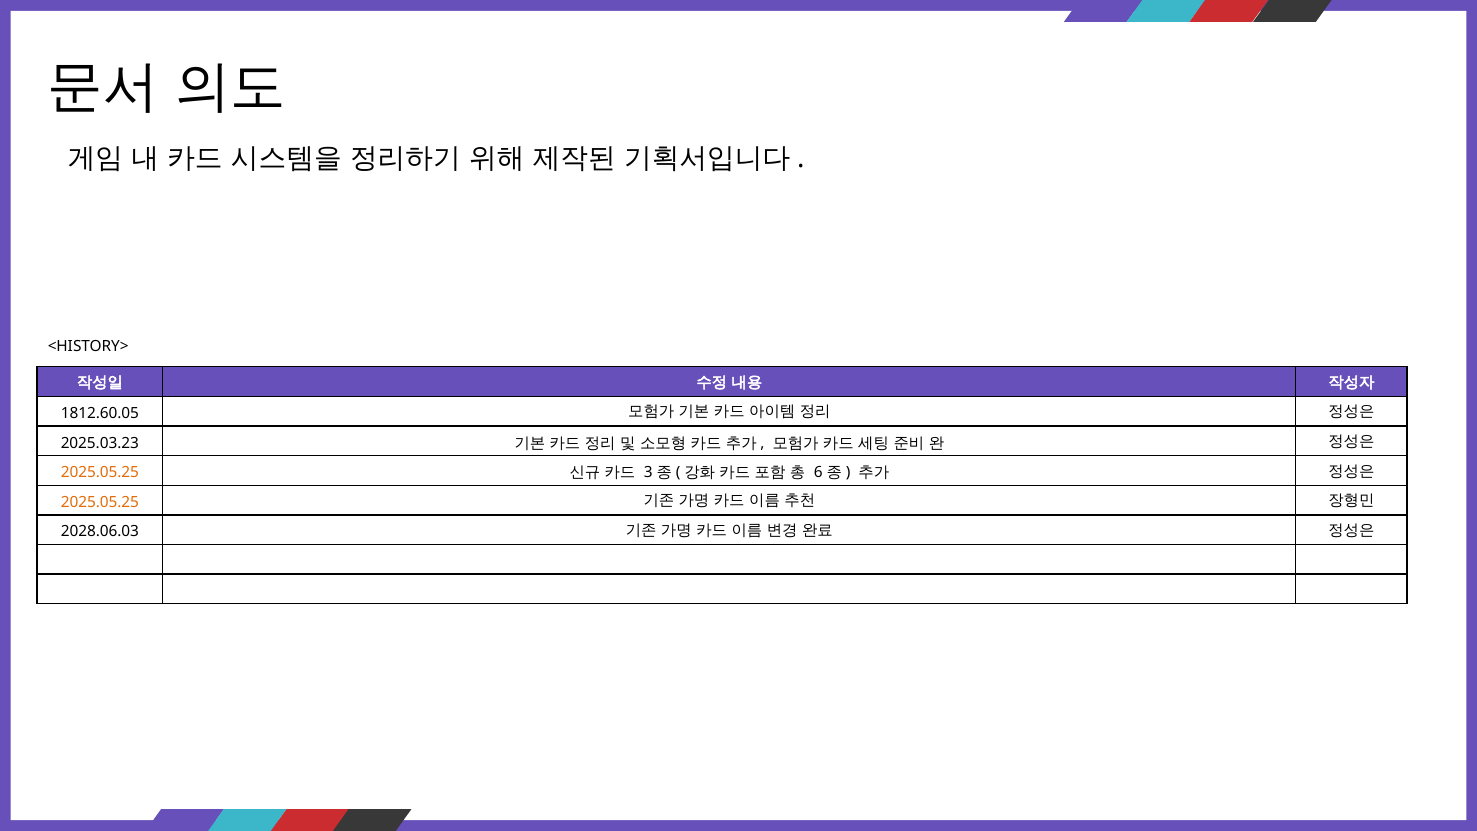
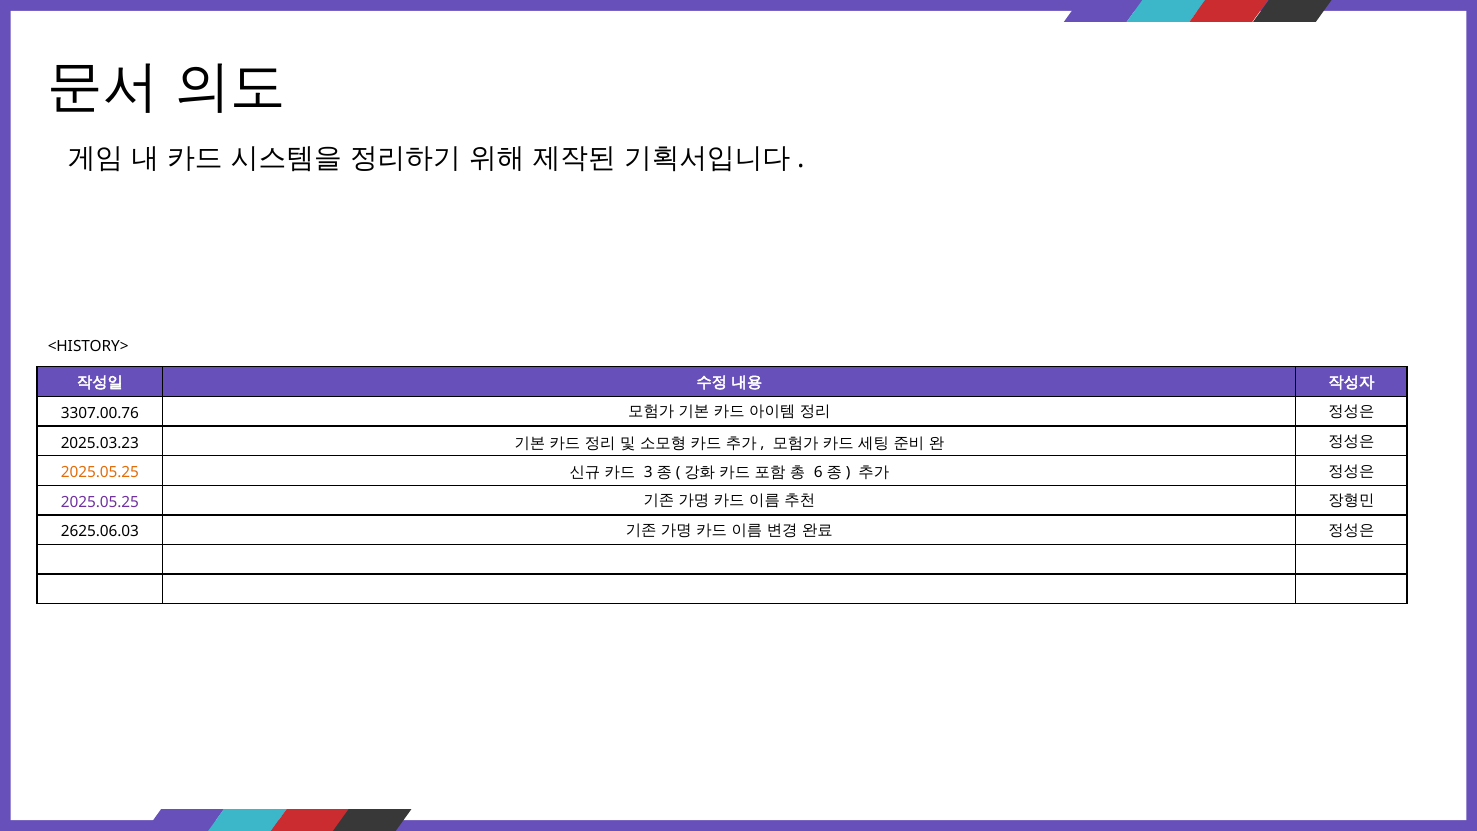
1812.60.05: 1812.60.05 -> 3307.00.76
2025.05.25 at (100, 502) colour: orange -> purple
2028.06.03: 2028.06.03 -> 2625.06.03
